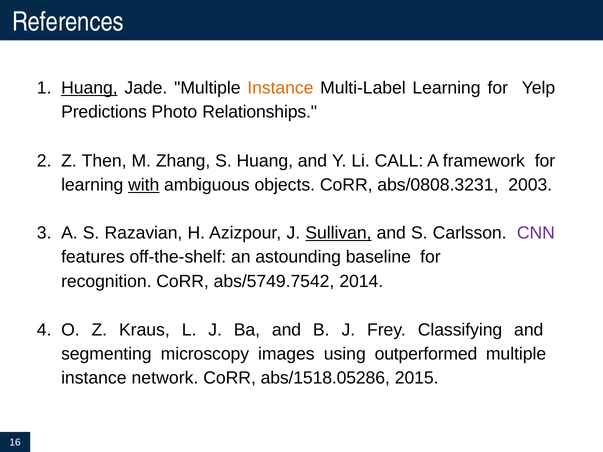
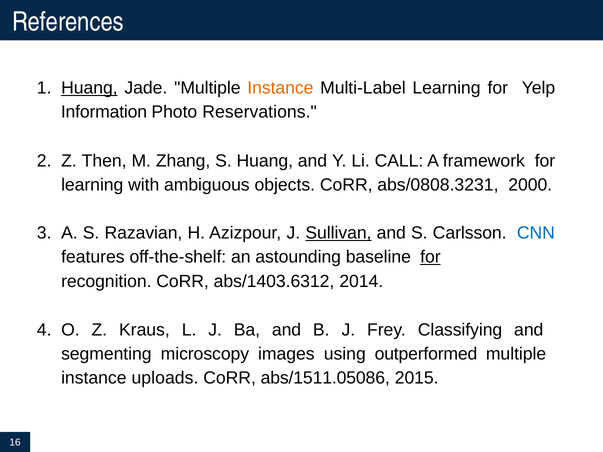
Predictions: Predictions -> Information
Relationships: Relationships -> Reservations
with underline: present -> none
2003: 2003 -> 2000
CNN colour: purple -> blue
for at (430, 257) underline: none -> present
abs/5749.7542: abs/5749.7542 -> abs/1403.6312
network: network -> uploads
abs/1518.05286: abs/1518.05286 -> abs/1511.05086
